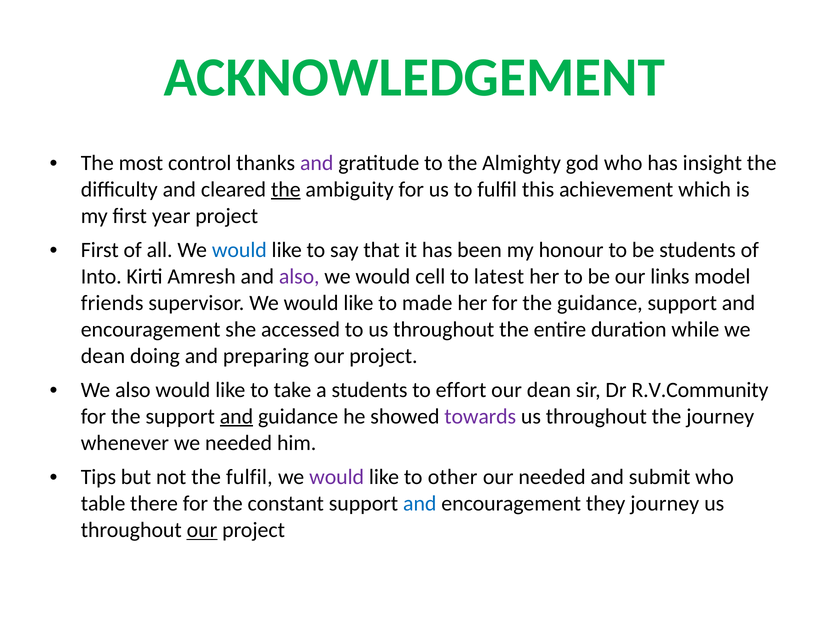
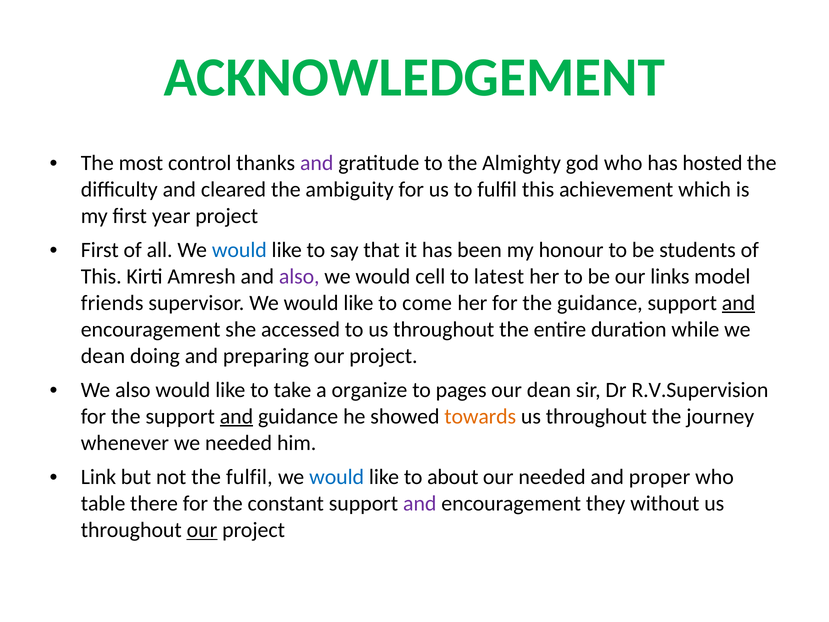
insight: insight -> hosted
the at (286, 189) underline: present -> none
Into at (101, 276): Into -> This
made: made -> come
and at (739, 303) underline: none -> present
a students: students -> organize
effort: effort -> pages
R.V.Community: R.V.Community -> R.V.Supervision
towards colour: purple -> orange
Tips: Tips -> Link
would at (337, 477) colour: purple -> blue
other: other -> about
submit: submit -> proper
and at (420, 503) colour: blue -> purple
they journey: journey -> without
